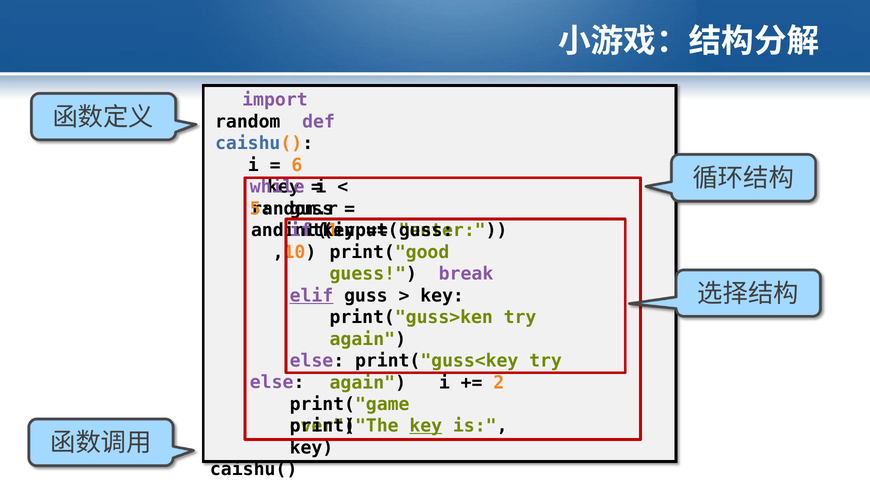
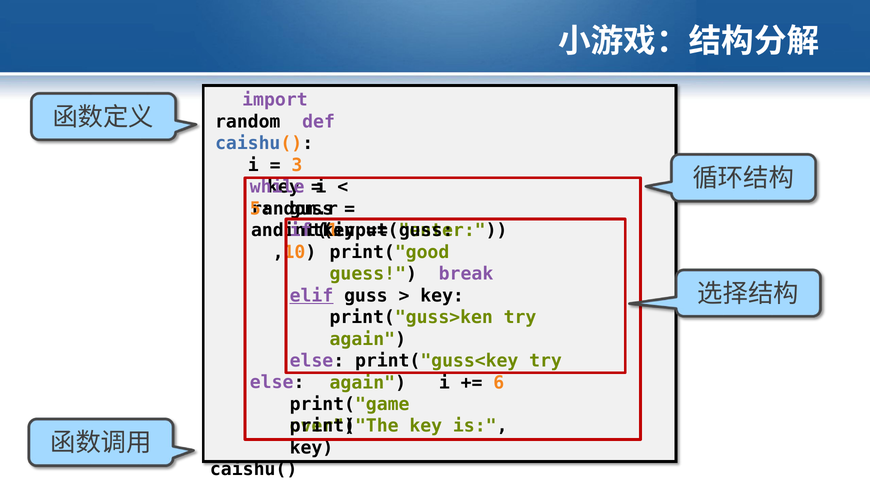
6: 6 -> 3
2: 2 -> 6
key at (426, 426) underline: present -> none
